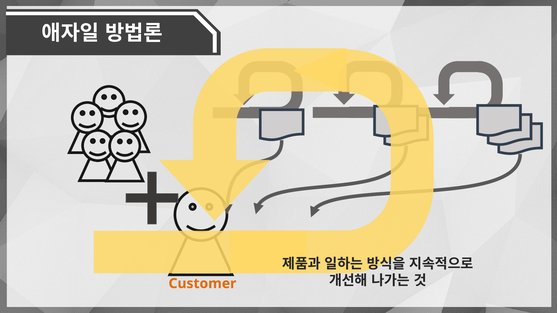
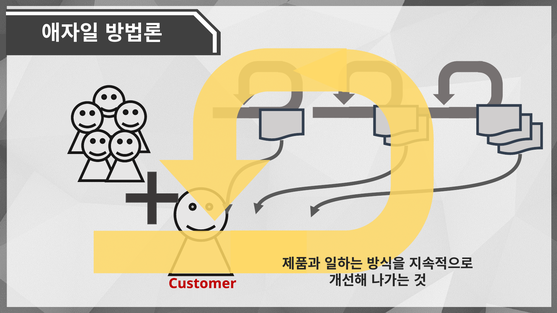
Customer colour: orange -> red
